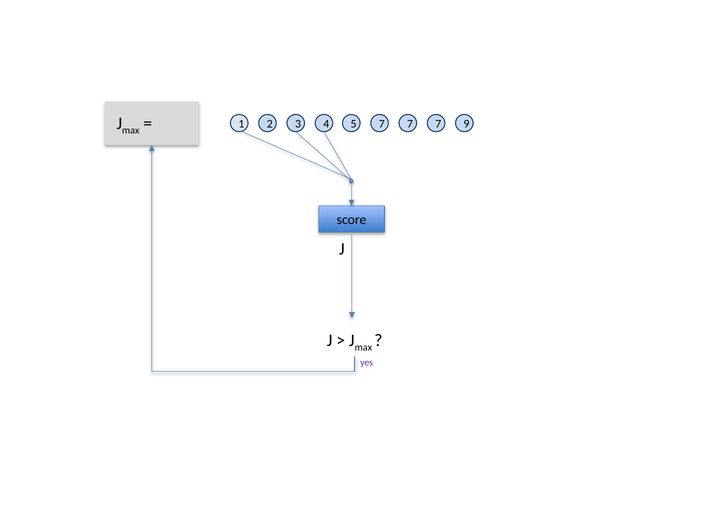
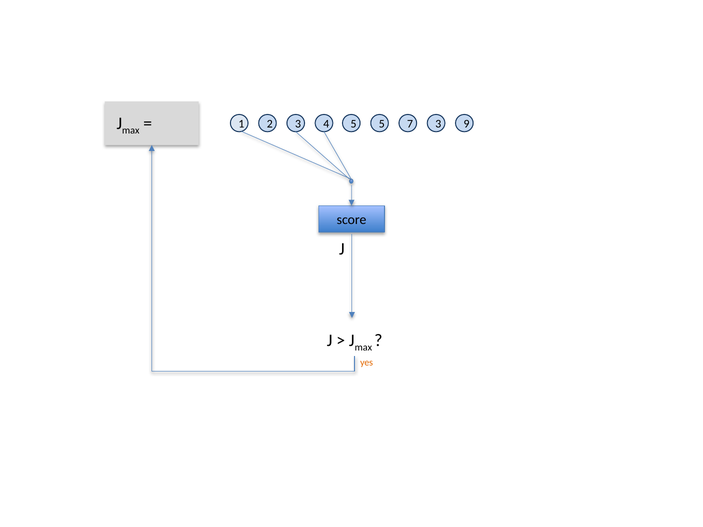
7 at (382, 124): 7 -> 5
7 at (438, 124): 7 -> 3
yes colour: purple -> orange
